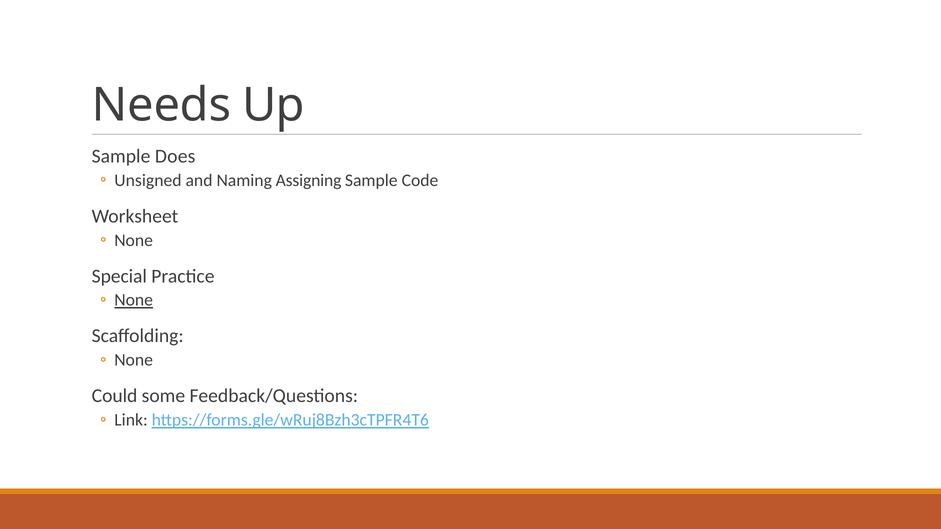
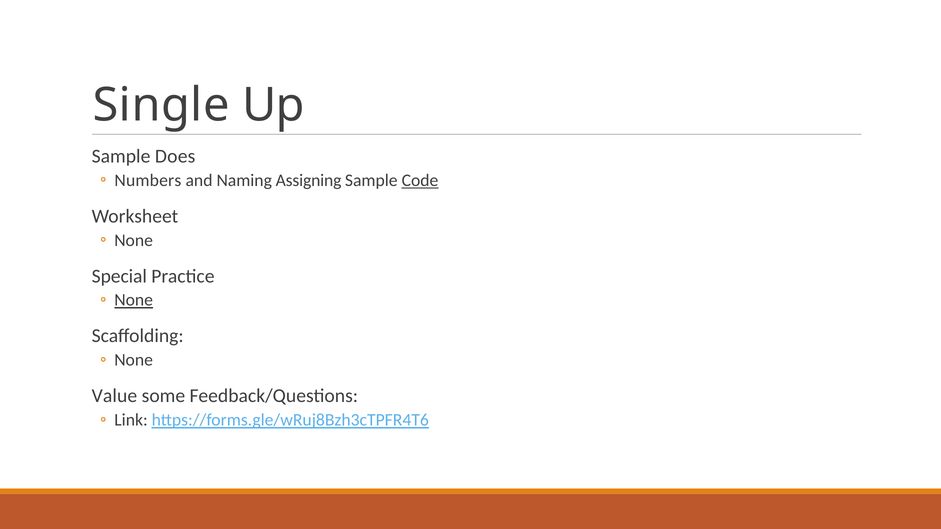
Needs: Needs -> Single
Unsigned: Unsigned -> Numbers
Code underline: none -> present
Could: Could -> Value
